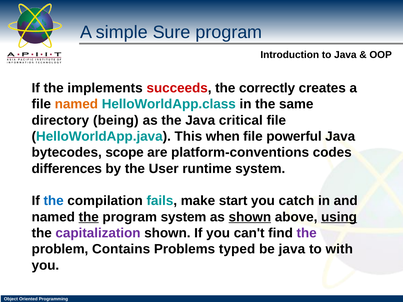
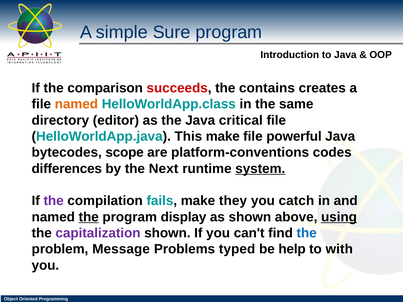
implements: implements -> comparison
correctly: correctly -> contains
being: being -> editor
This when: when -> make
User: User -> Next
system at (260, 169) underline: none -> present
the at (54, 201) colour: blue -> purple
start: start -> they
program system: system -> display
shown at (250, 217) underline: present -> none
the at (307, 233) colour: purple -> blue
Contains: Contains -> Message
be java: java -> help
